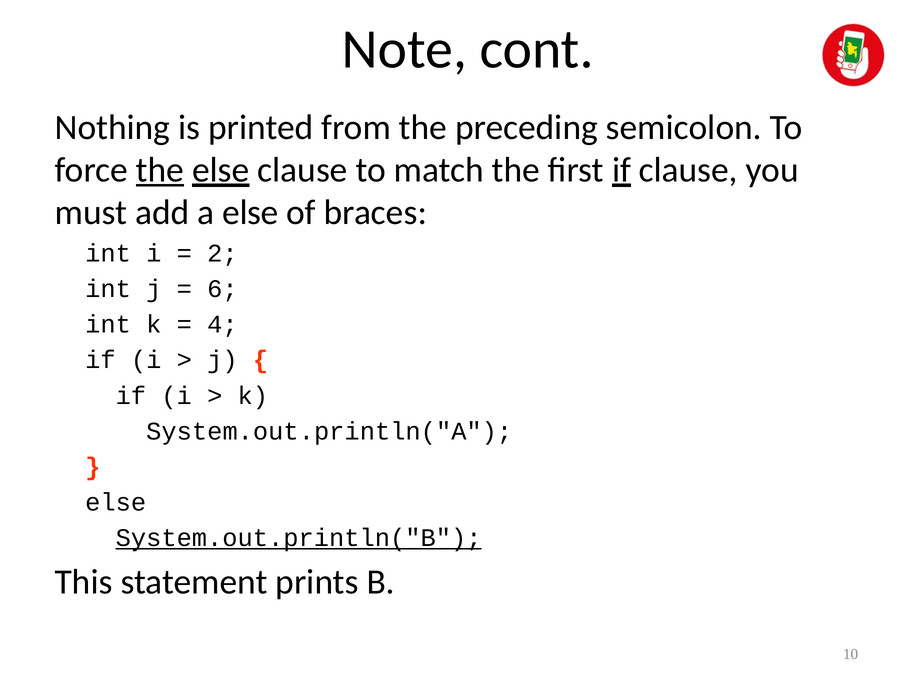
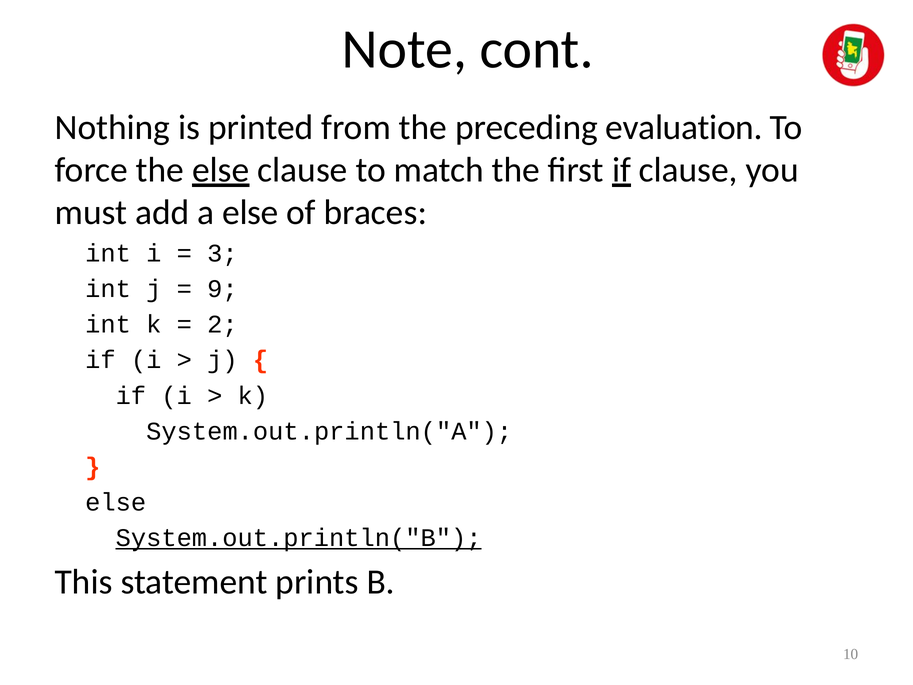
semicolon: semicolon -> evaluation
the at (160, 170) underline: present -> none
2: 2 -> 3
6: 6 -> 9
4: 4 -> 2
